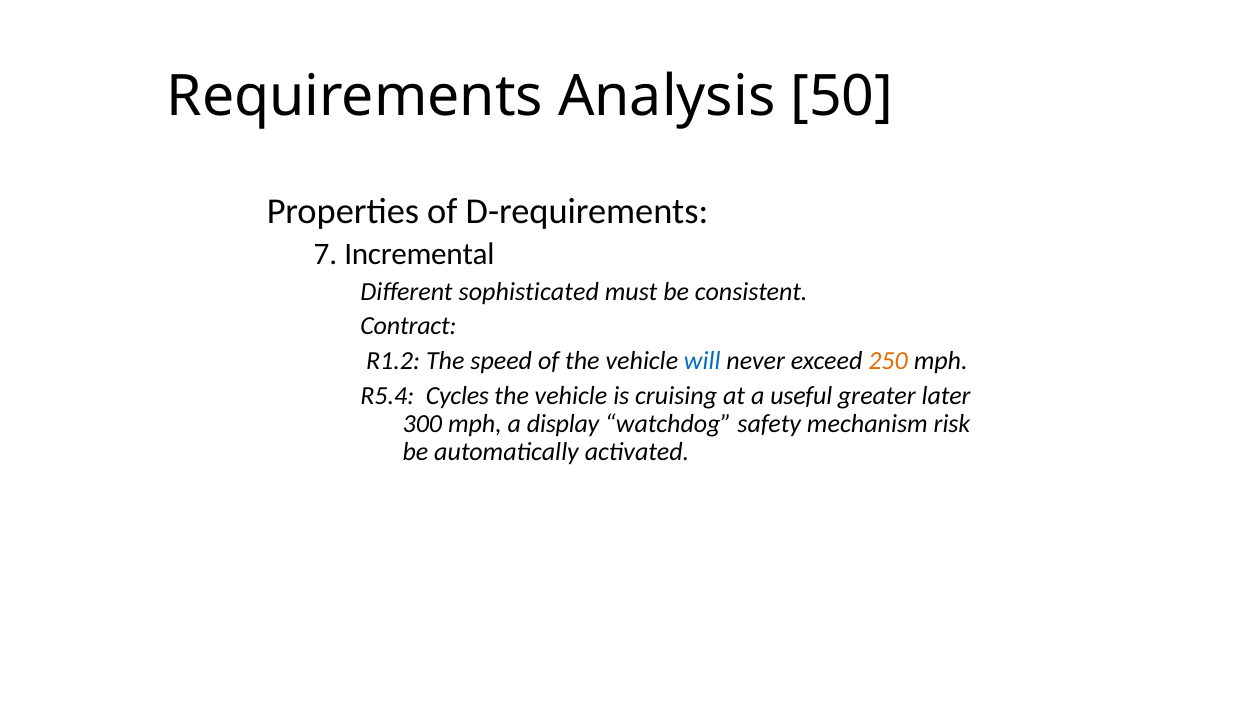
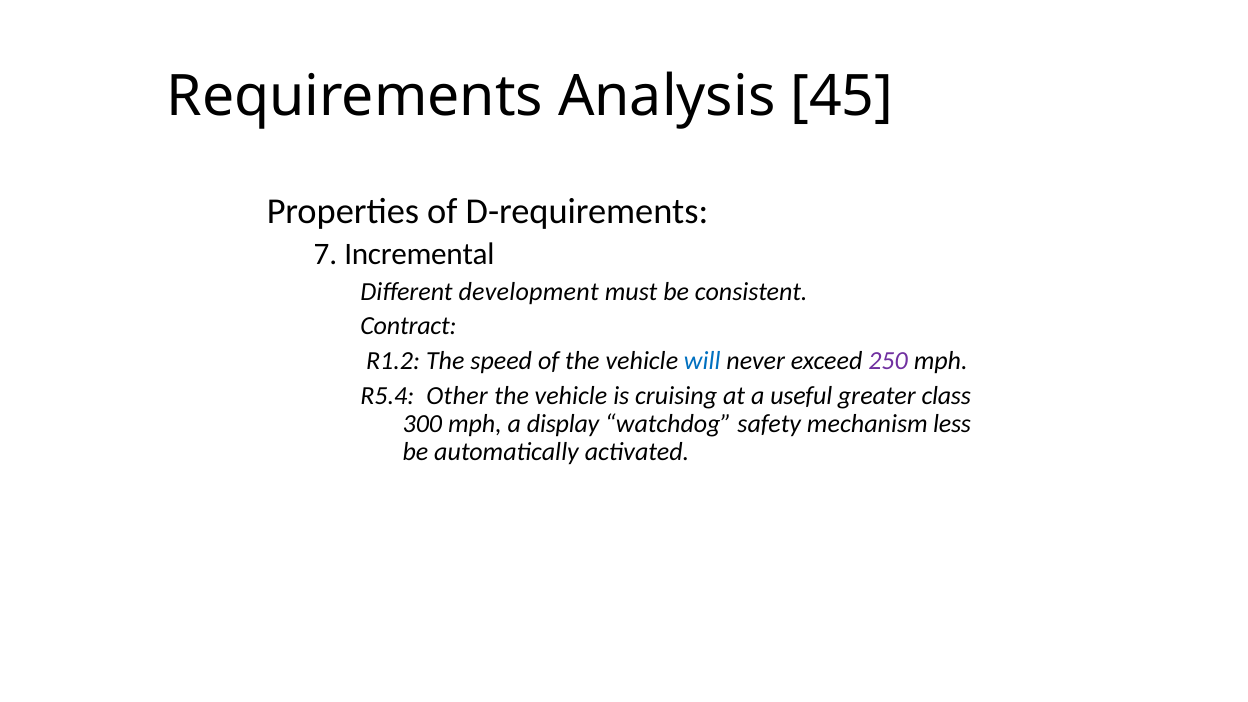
50: 50 -> 45
sophisticated: sophisticated -> development
250 colour: orange -> purple
Cycles: Cycles -> Other
later: later -> class
risk: risk -> less
